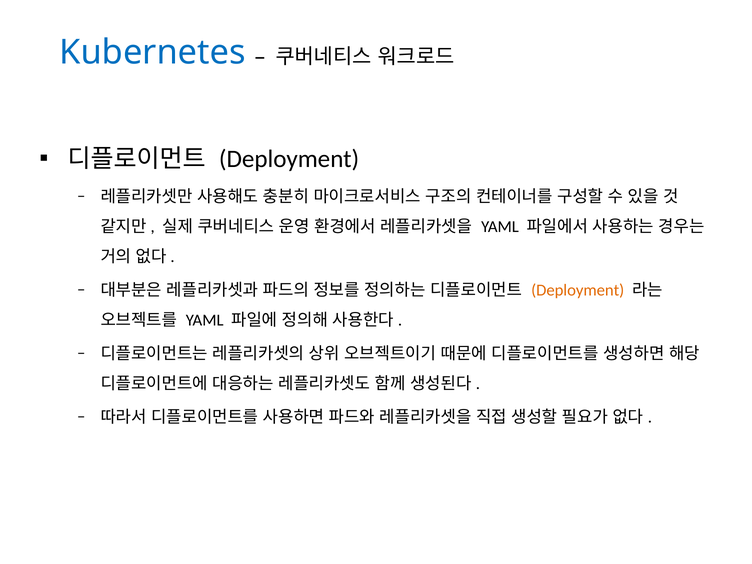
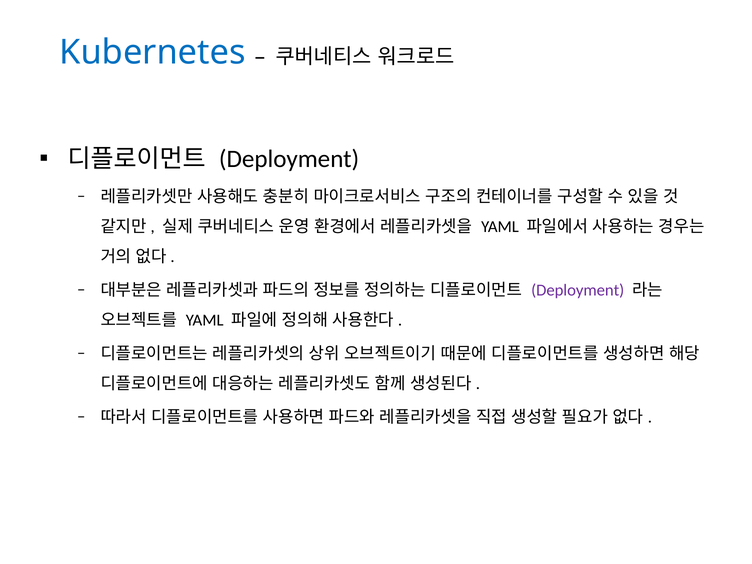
Deployment at (578, 290) colour: orange -> purple
